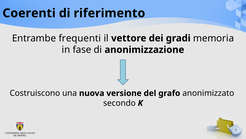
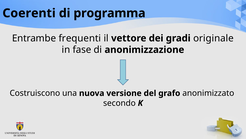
riferimento: riferimento -> programma
memoria: memoria -> originale
